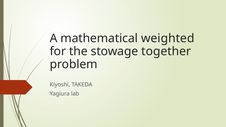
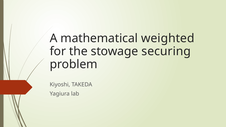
together: together -> securing
